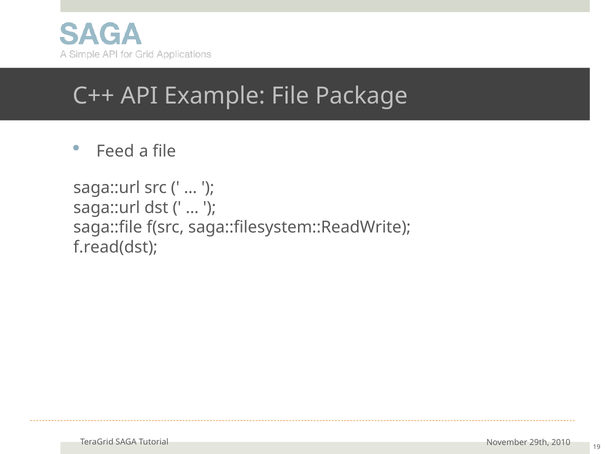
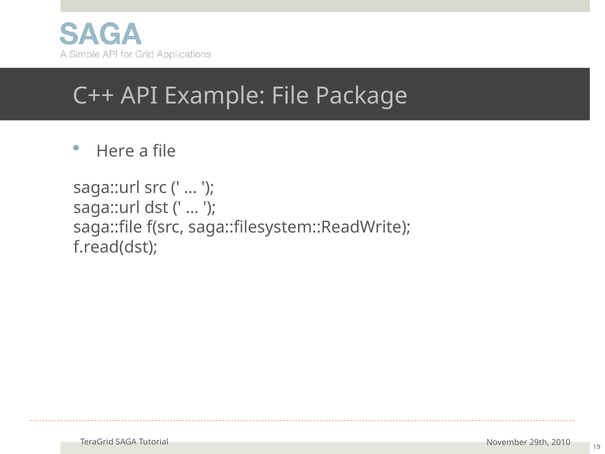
Feed: Feed -> Here
